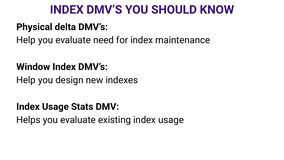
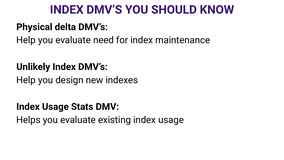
Window: Window -> Unlikely
